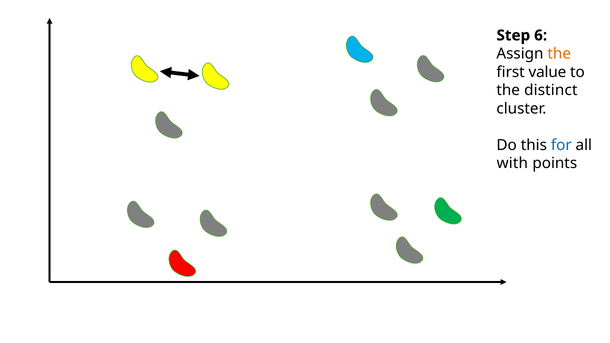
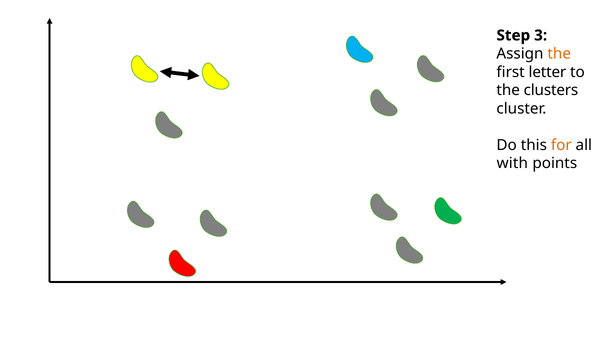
6: 6 -> 3
value: value -> letter
distinct: distinct -> clusters
for colour: blue -> orange
